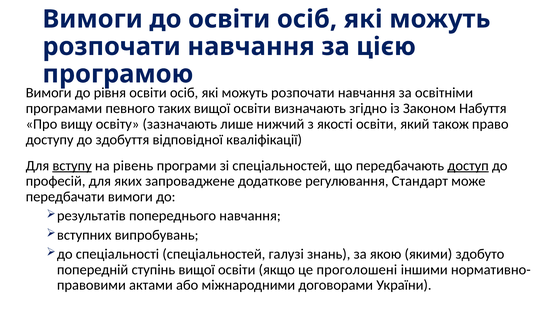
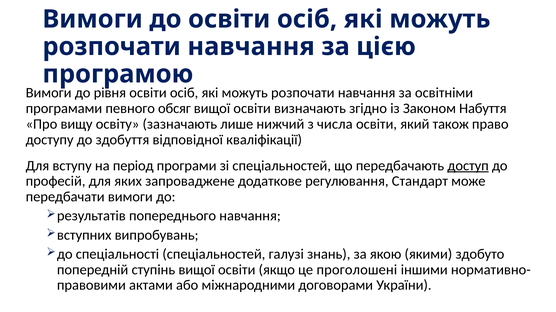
таких: таких -> обсяг
якості: якості -> числа
вступу underline: present -> none
рівень: рівень -> період
